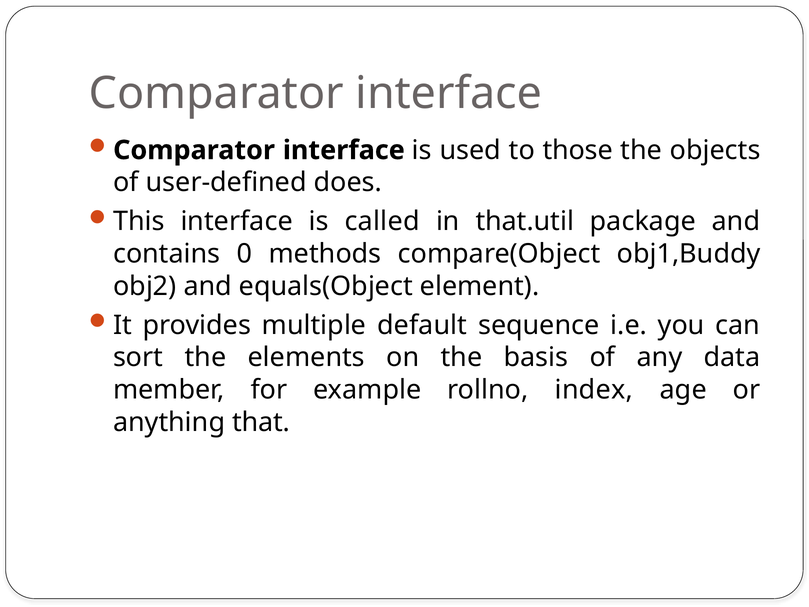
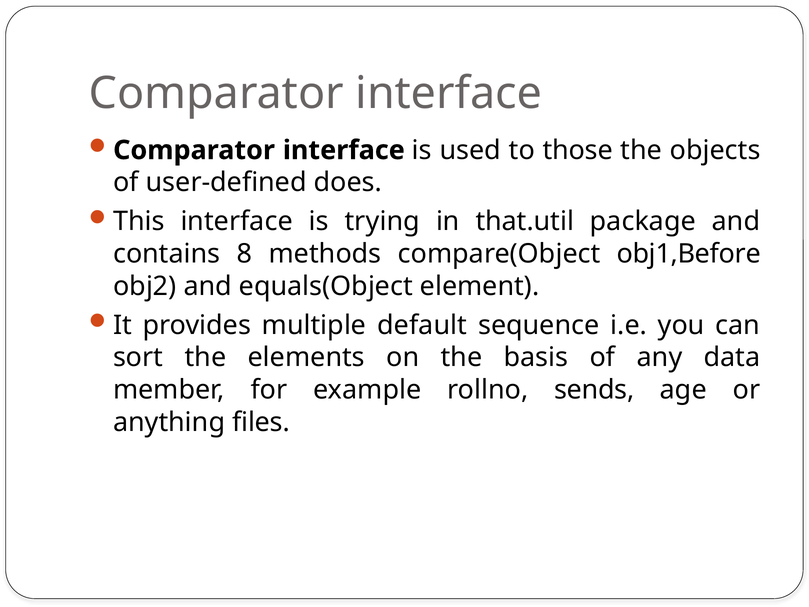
called: called -> trying
0: 0 -> 8
obj1,Buddy: obj1,Buddy -> obj1,Before
index: index -> sends
that: that -> files
